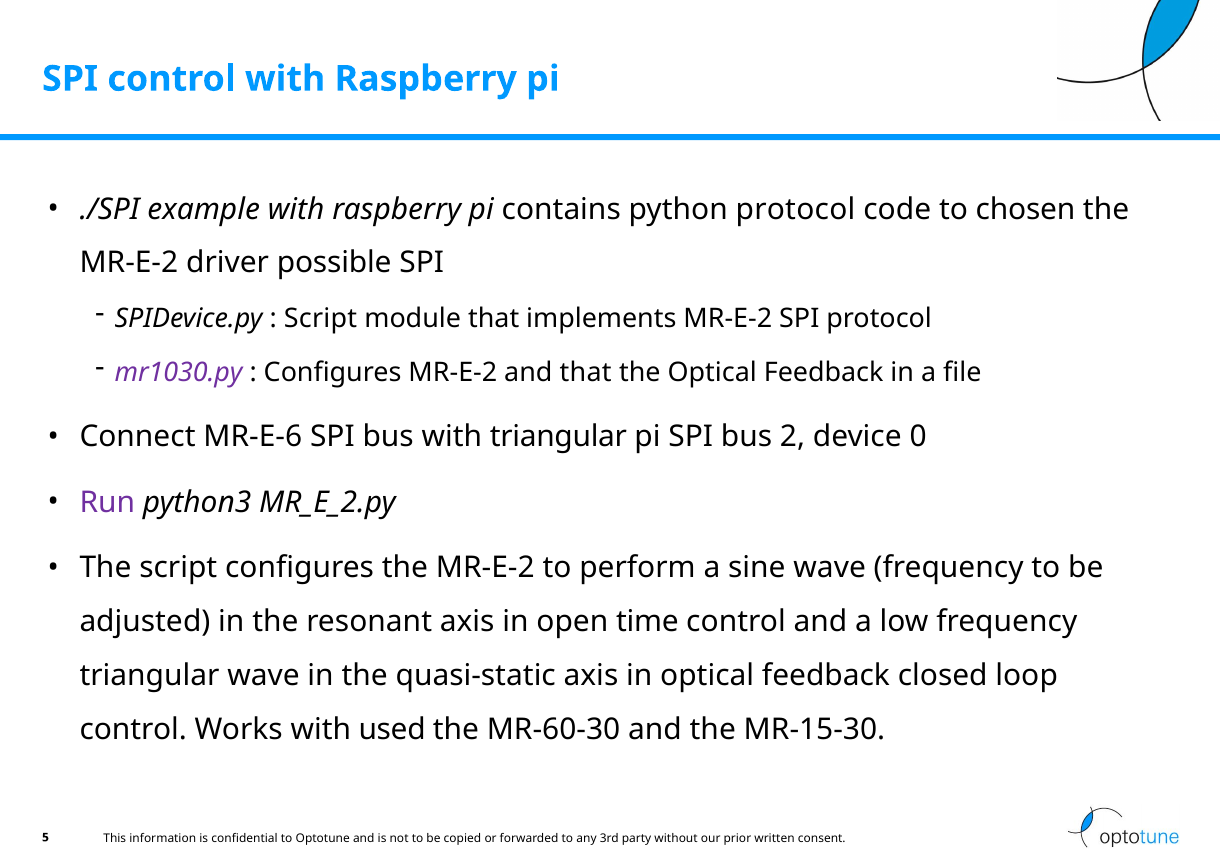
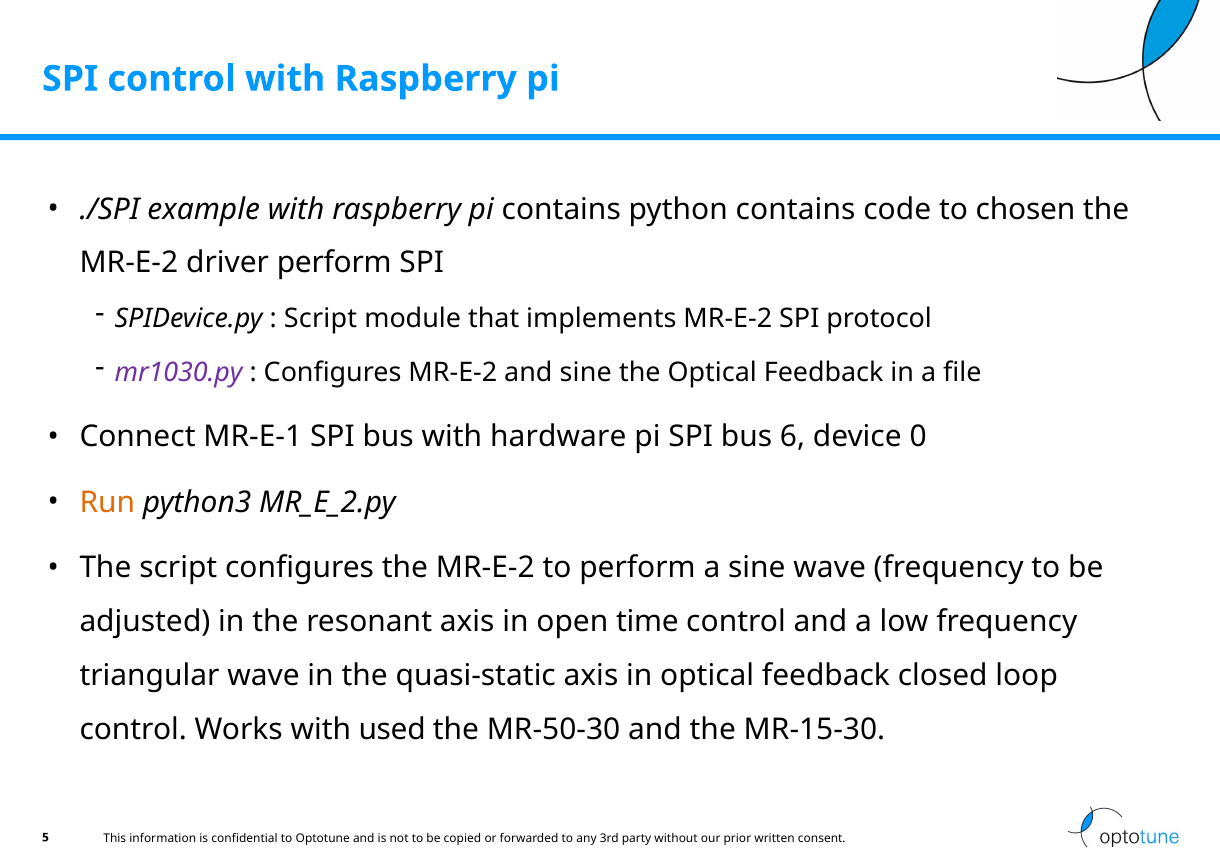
python protocol: protocol -> contains
driver possible: possible -> perform
and that: that -> sine
MR-E-6: MR-E-6 -> MR-E-1
with triangular: triangular -> hardware
2: 2 -> 6
Run colour: purple -> orange
MR-60-30: MR-60-30 -> MR-50-30
